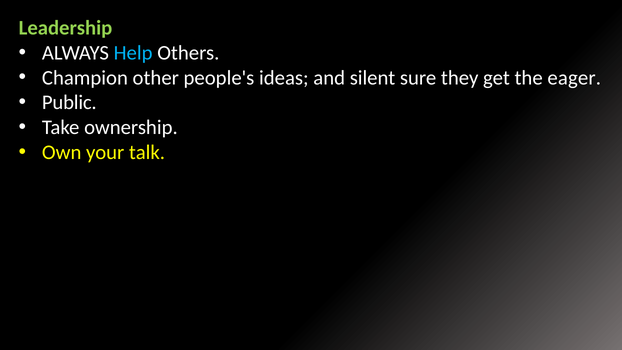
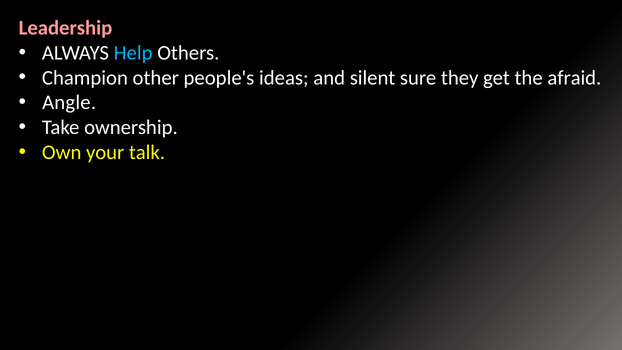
Leadership colour: light green -> pink
eager: eager -> afraid
Public: Public -> Angle
